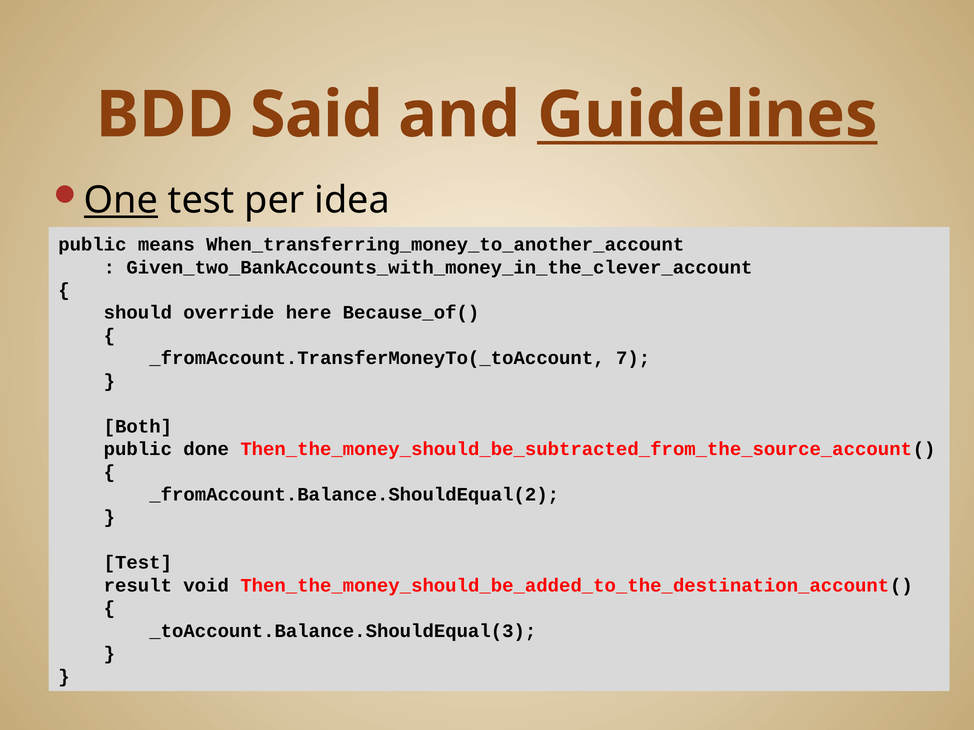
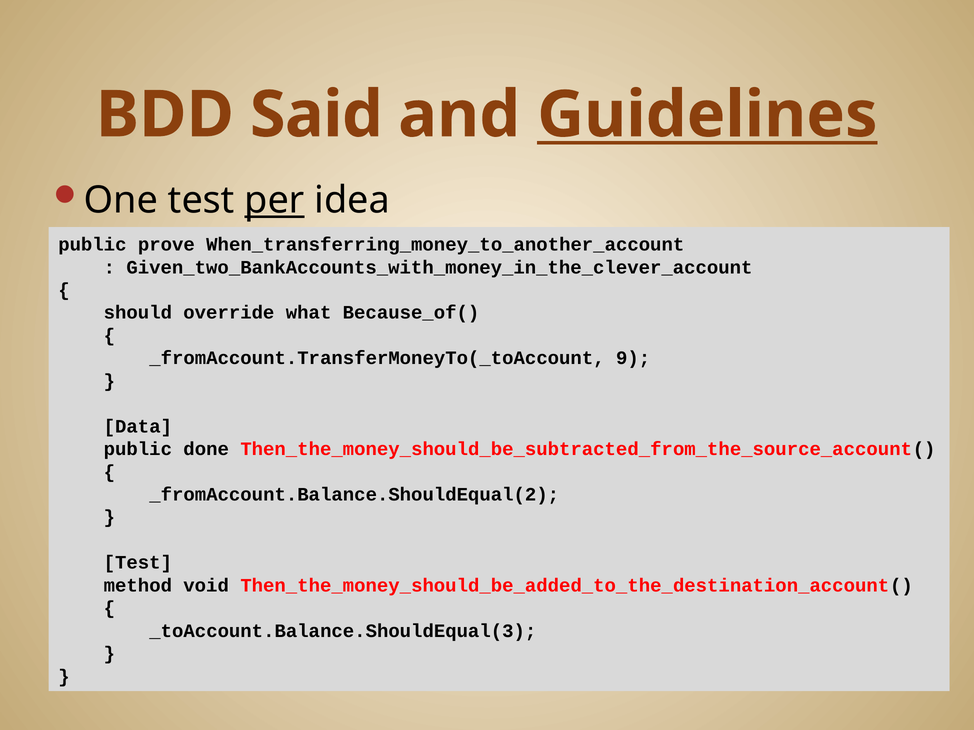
One underline: present -> none
per underline: none -> present
means: means -> prove
here: here -> what
7: 7 -> 9
Both: Both -> Data
result: result -> method
